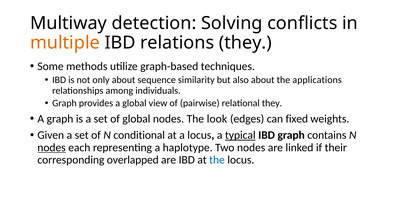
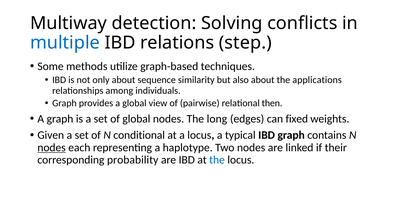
multiple colour: orange -> blue
relations they: they -> step
relational they: they -> then
look: look -> long
typical underline: present -> none
overlapped: overlapped -> probability
